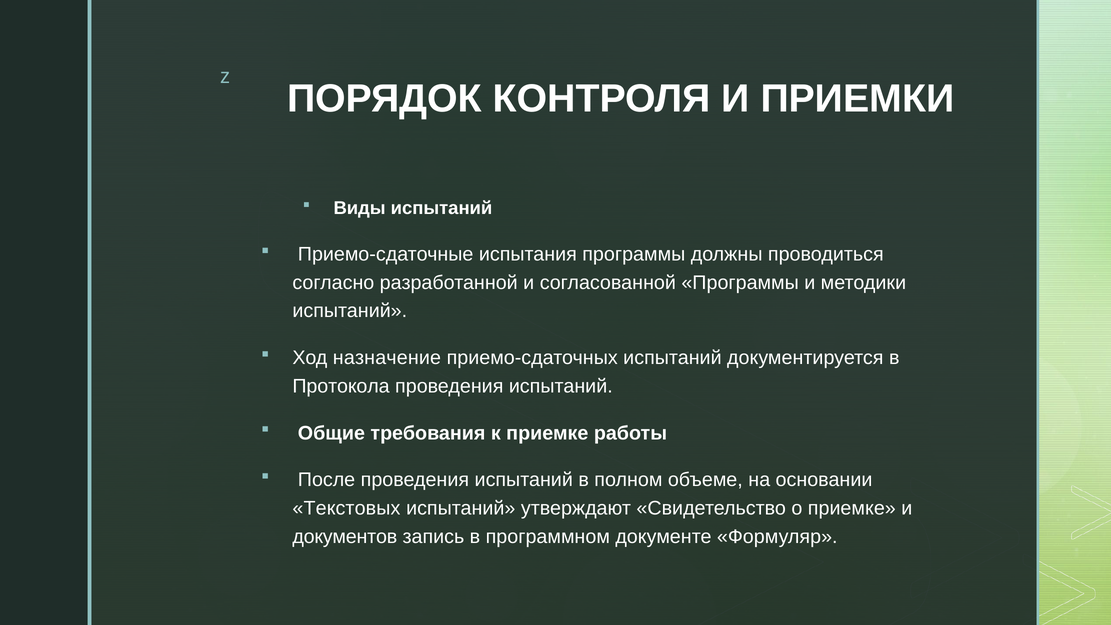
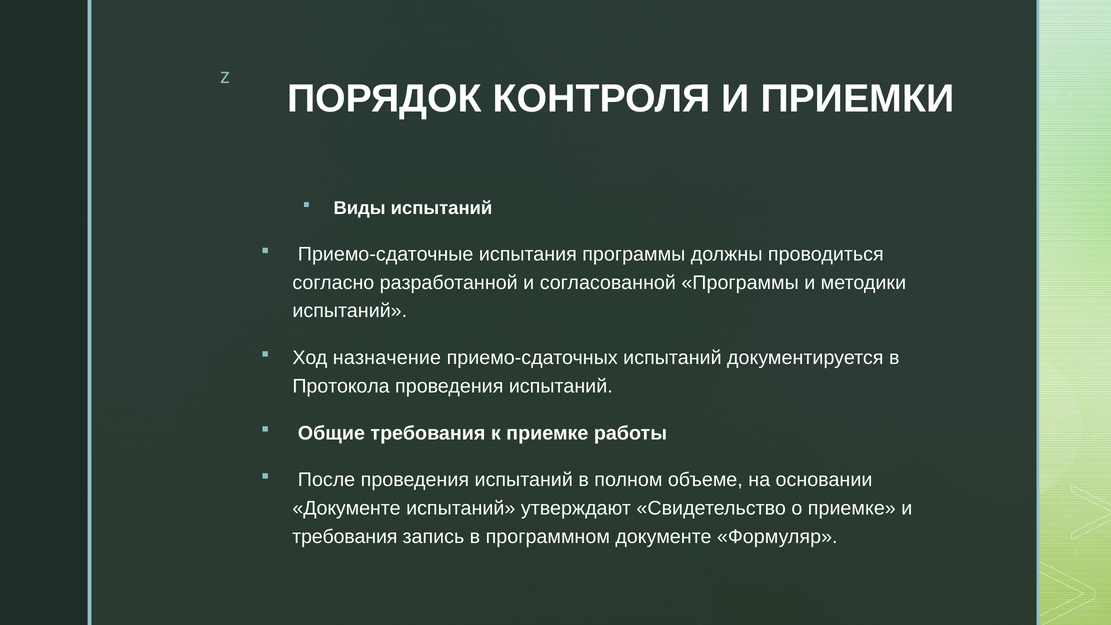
Текстовых at (346, 508): Текстовых -> Документе
документов at (345, 537): документов -> требования
